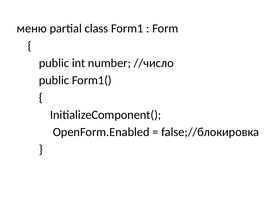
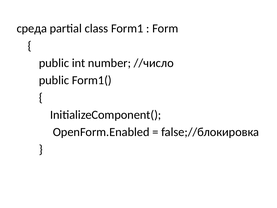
меню: меню -> среда
